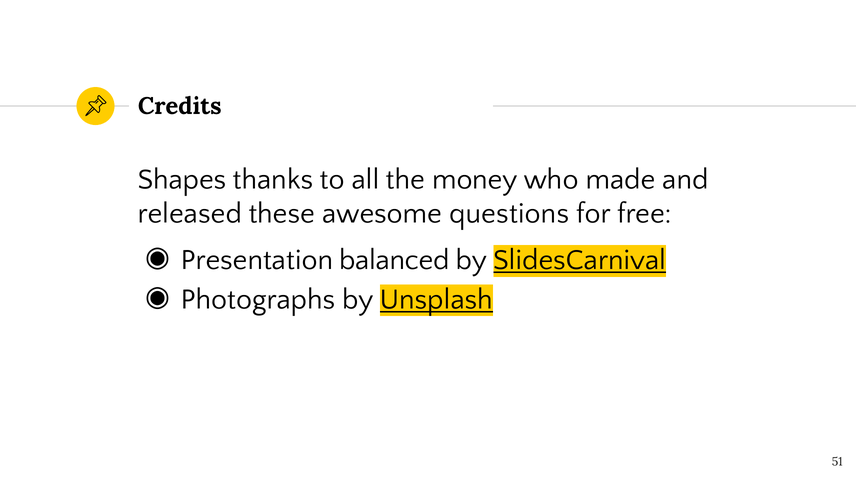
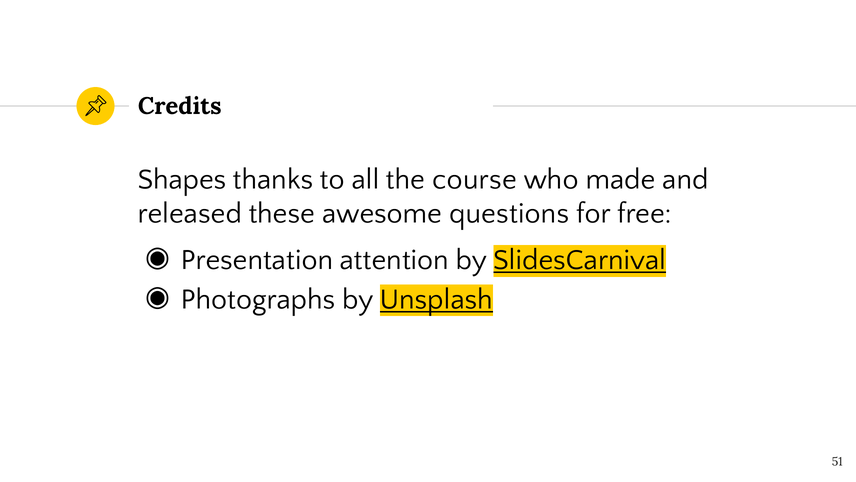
money: money -> course
balanced: balanced -> attention
